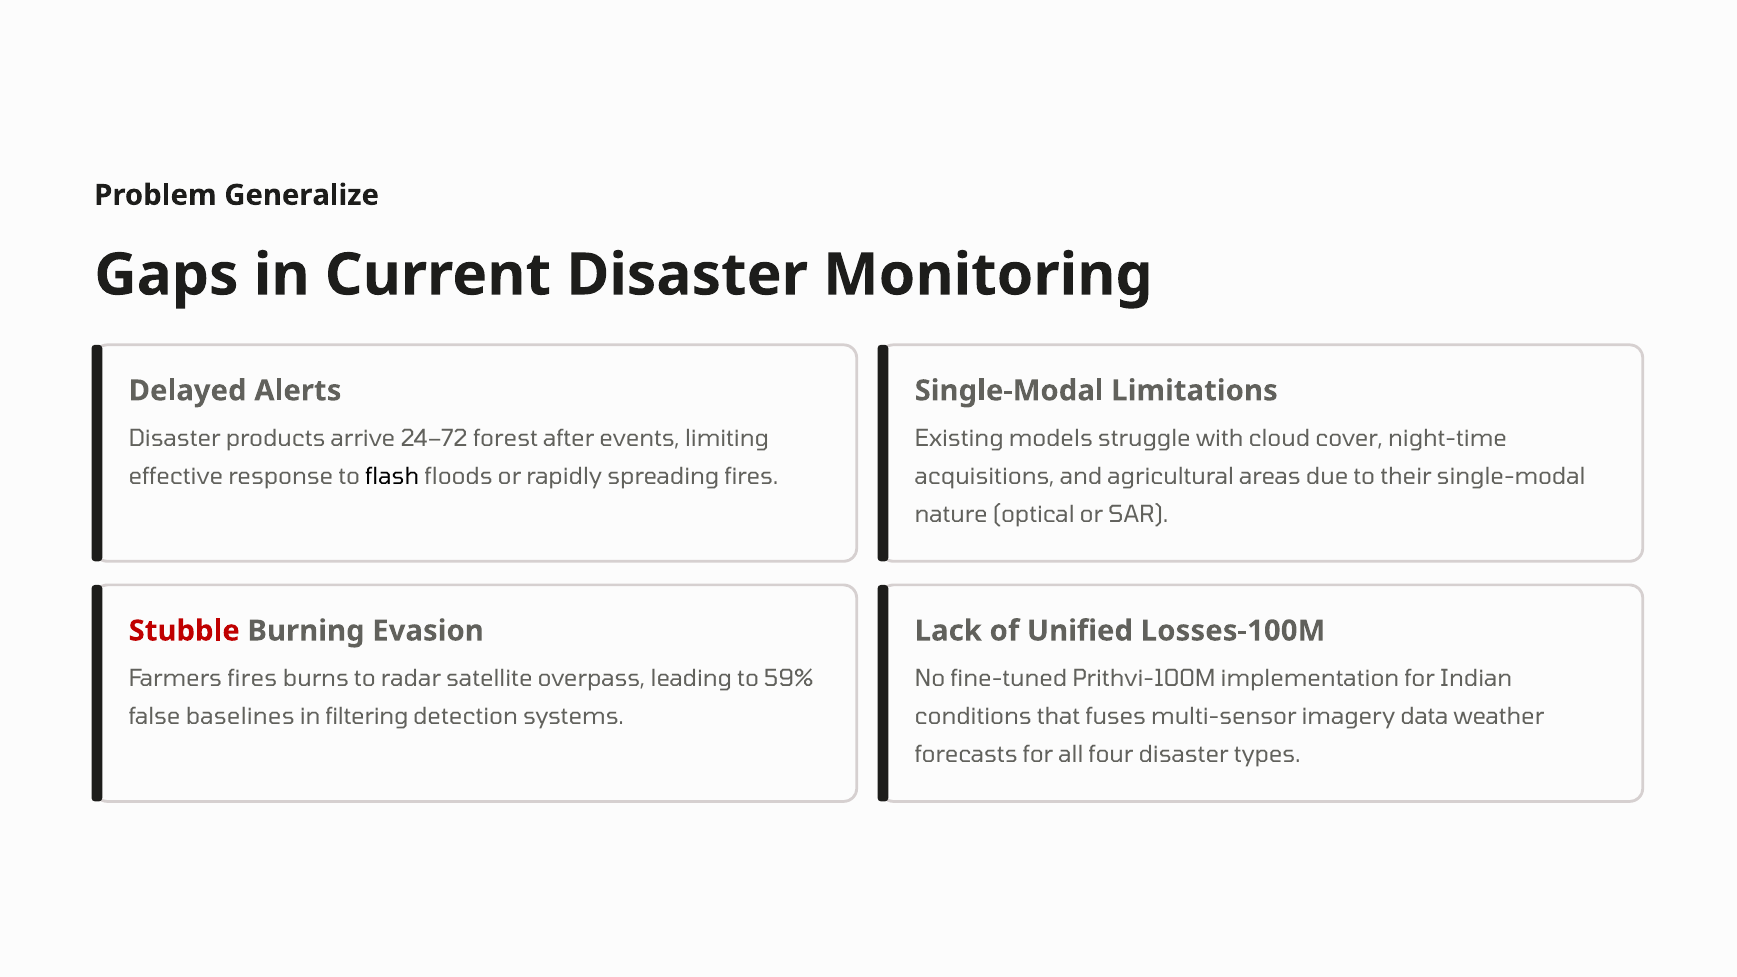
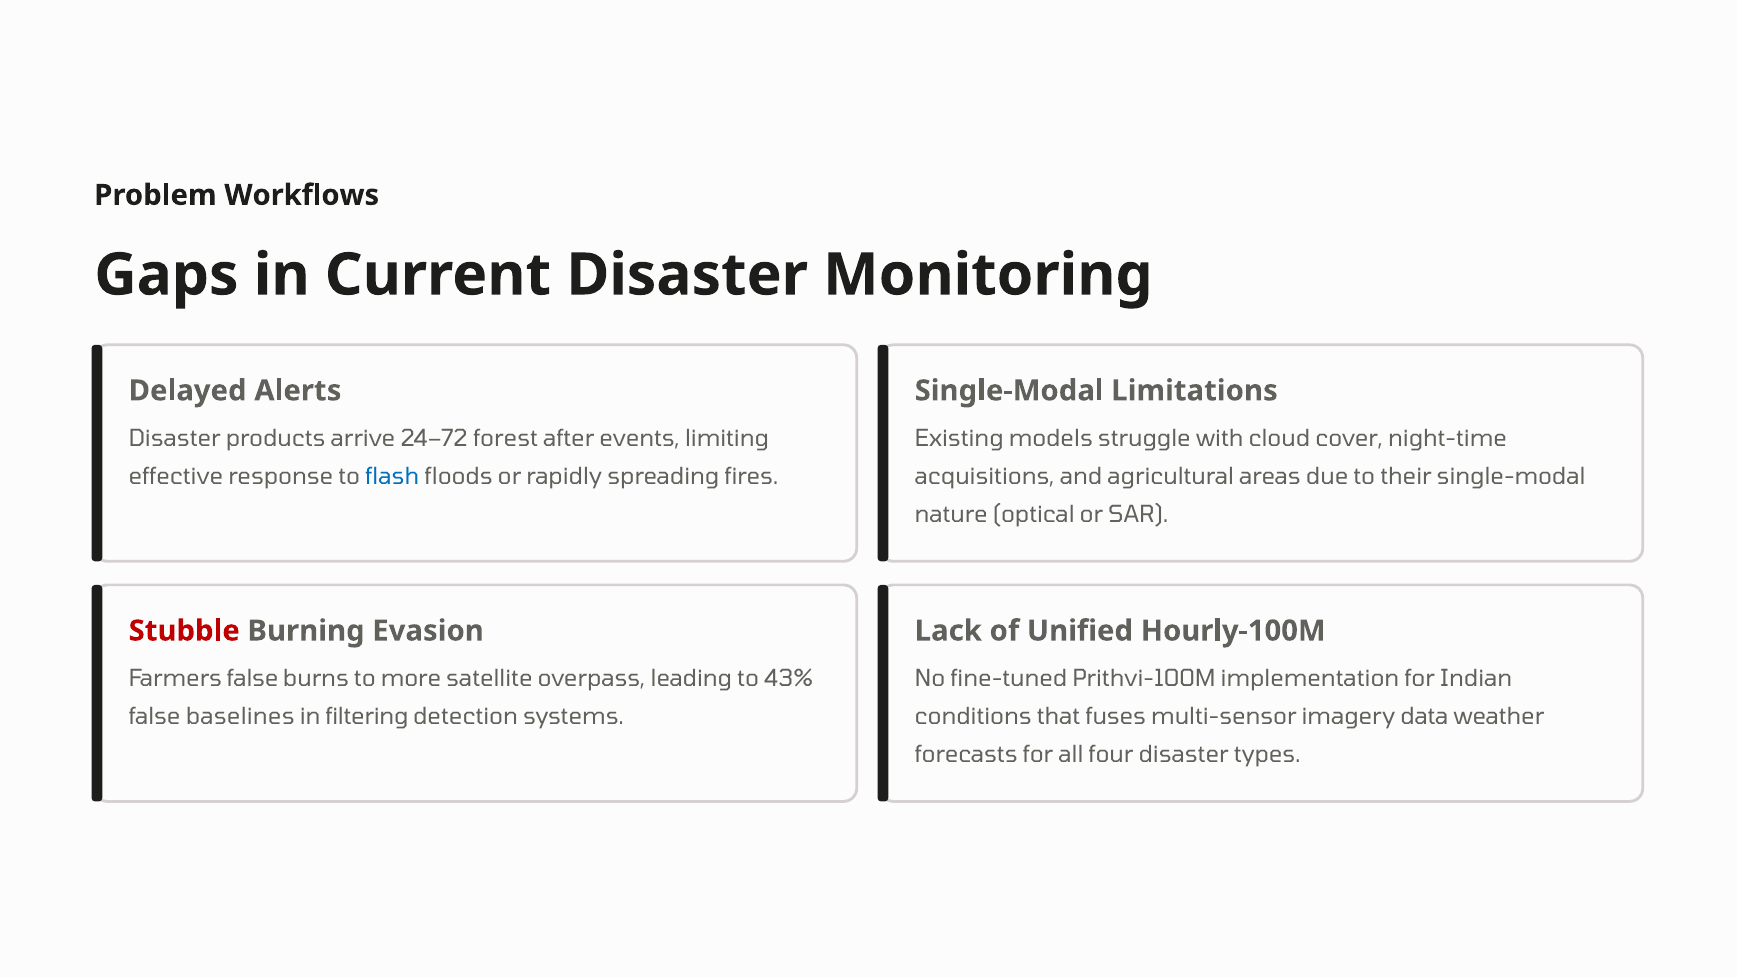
Generalize: Generalize -> Workflows
flash colour: black -> blue
Losses-100M: Losses-100M -> Hourly-100M
Farmers fires: fires -> false
radar: radar -> more
59%: 59% -> 43%
